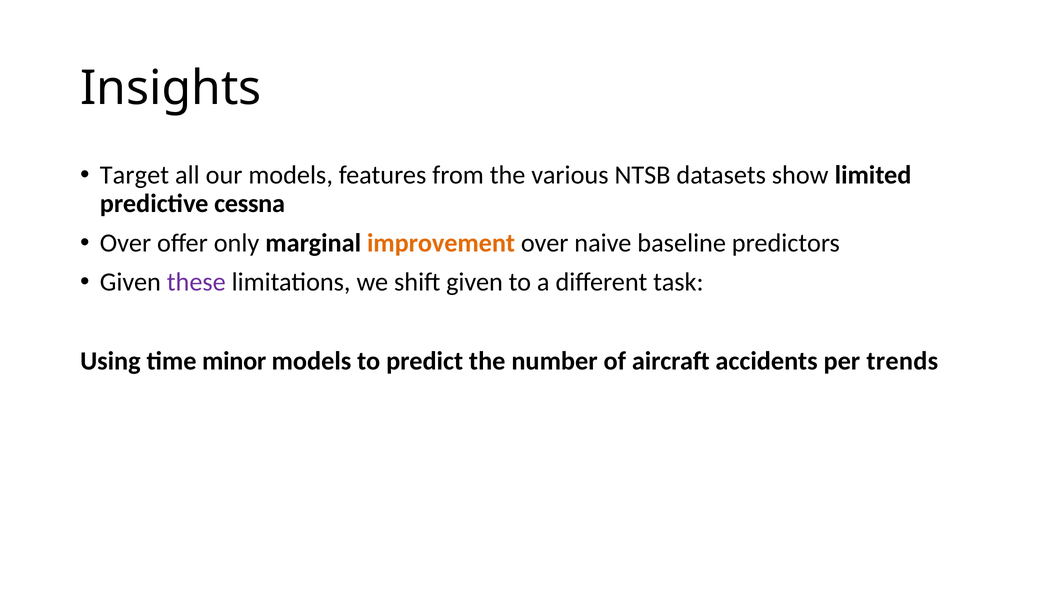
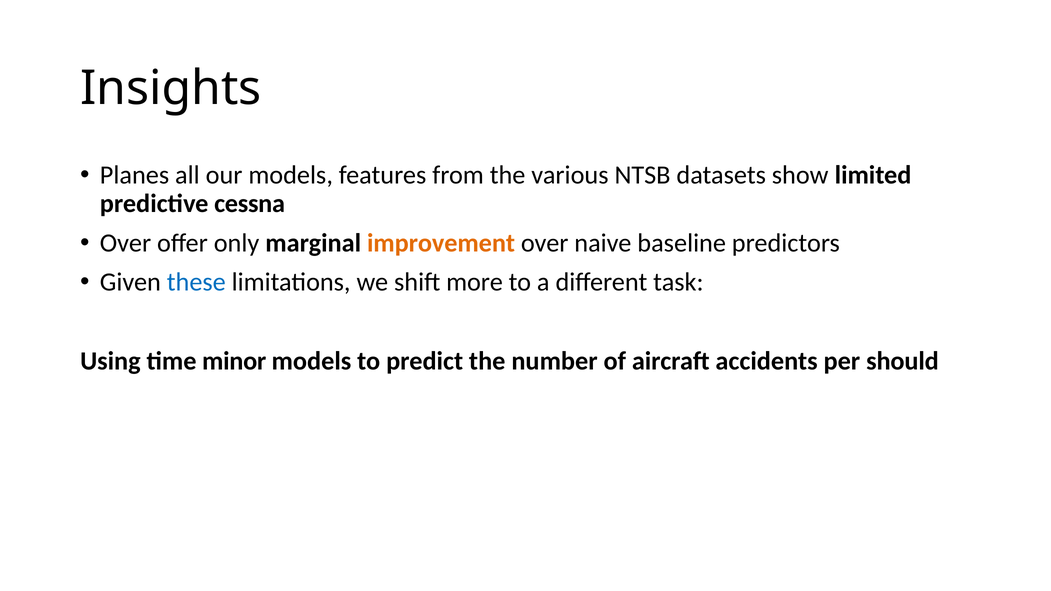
Target: Target -> Planes
these colour: purple -> blue
shift given: given -> more
trends: trends -> should
